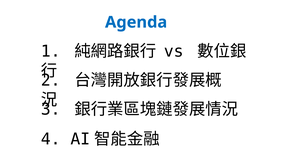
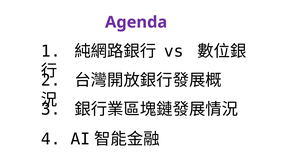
Agenda colour: blue -> purple
